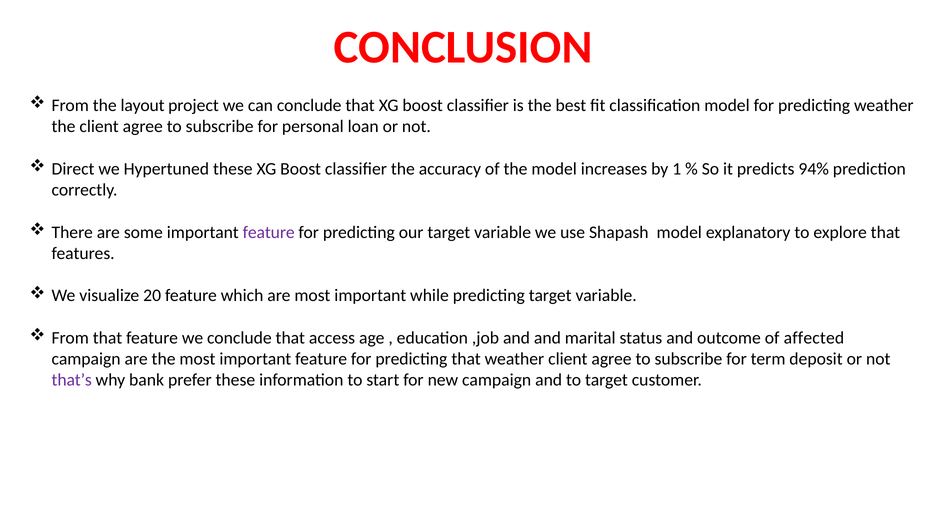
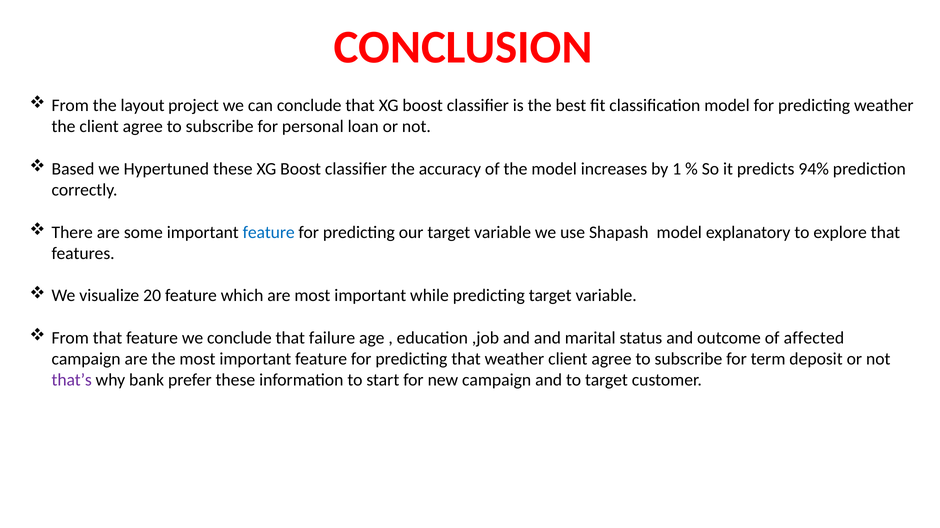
Direct: Direct -> Based
feature at (269, 233) colour: purple -> blue
access: access -> failure
